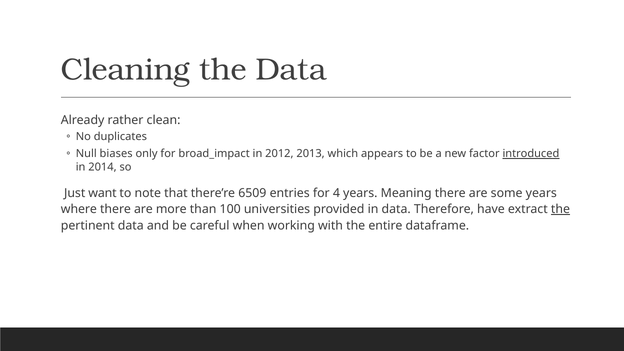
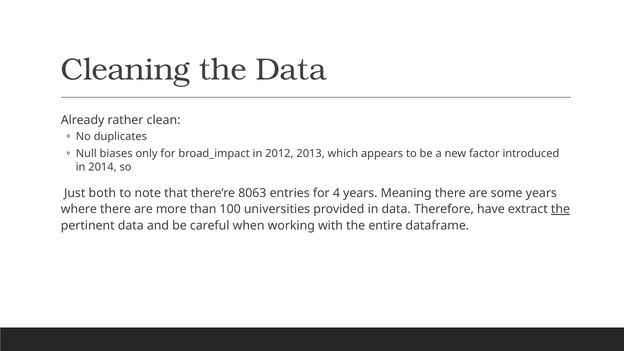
introduced underline: present -> none
want: want -> both
6509: 6509 -> 8063
